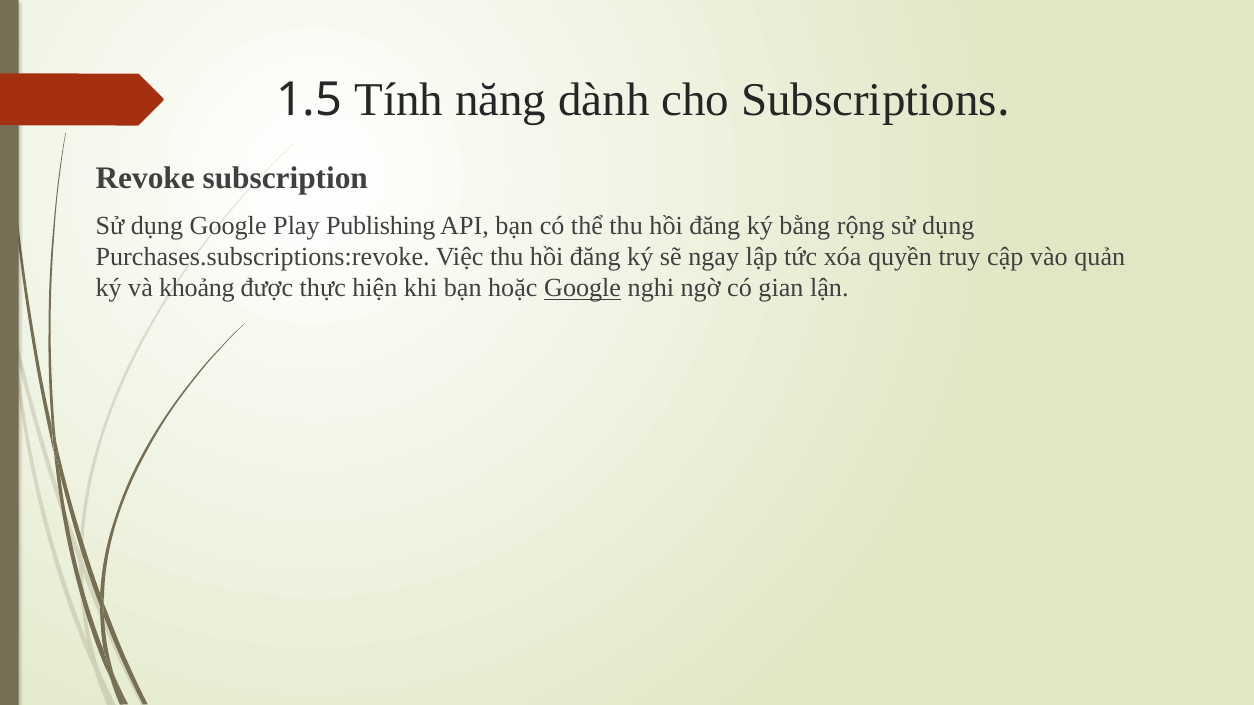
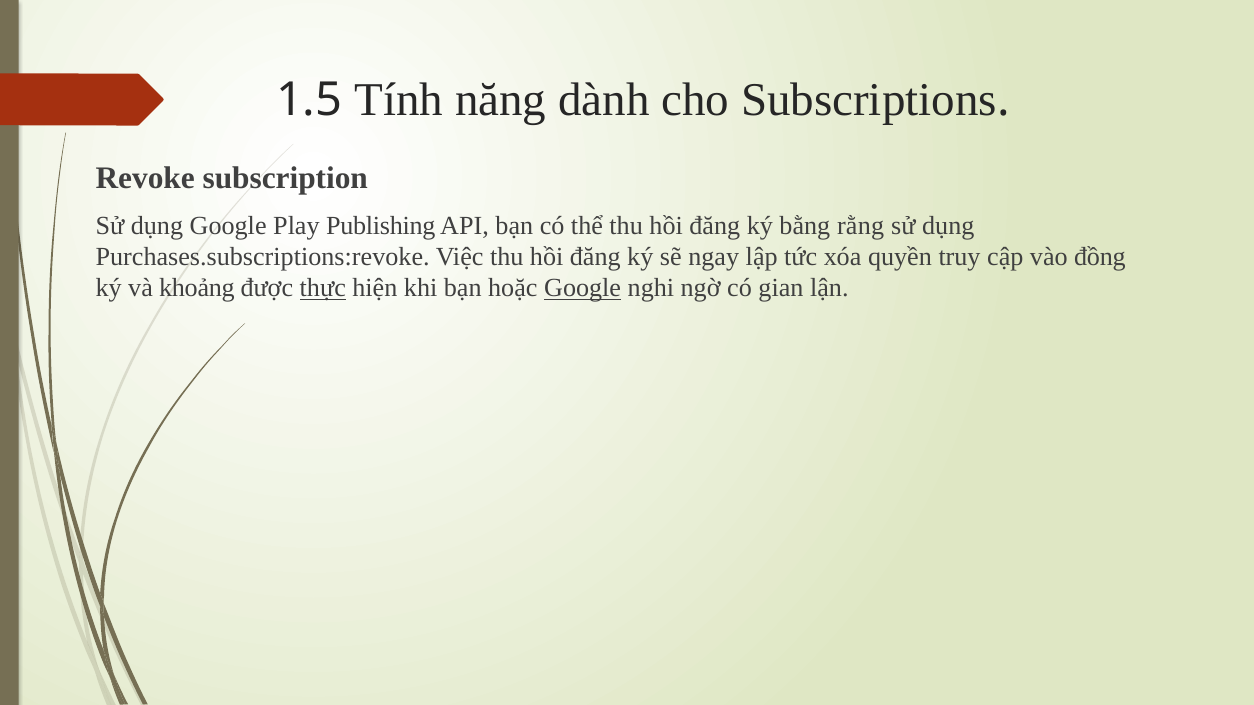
rộng: rộng -> rằng
quản: quản -> đồng
thực underline: none -> present
